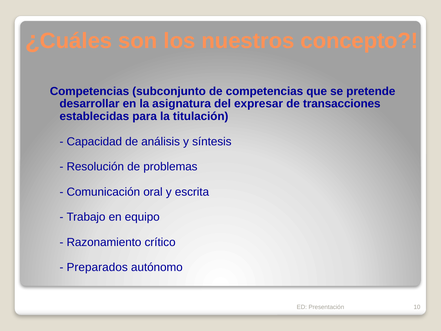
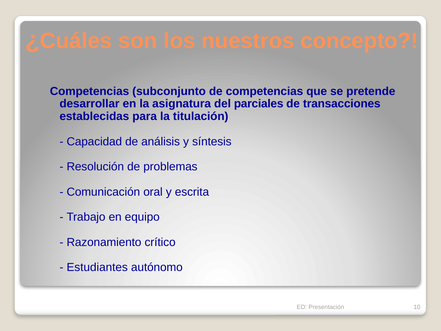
expresar: expresar -> parciales
Preparados: Preparados -> Estudiantes
